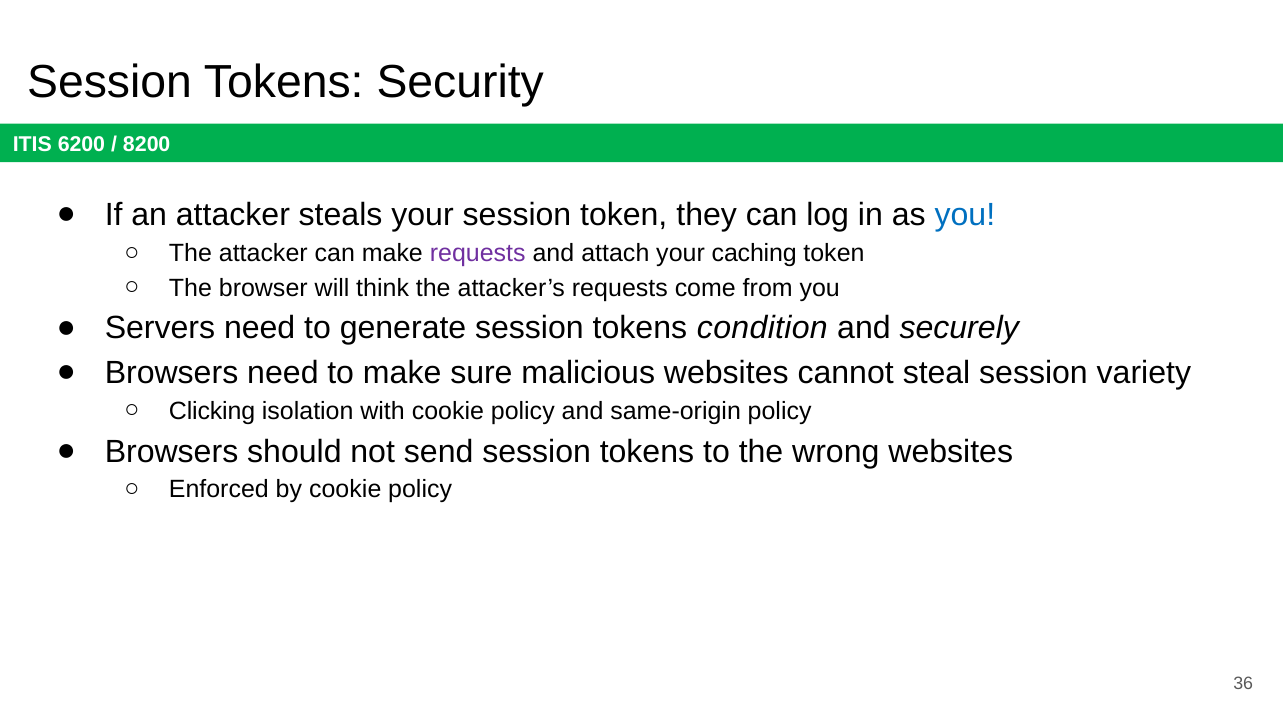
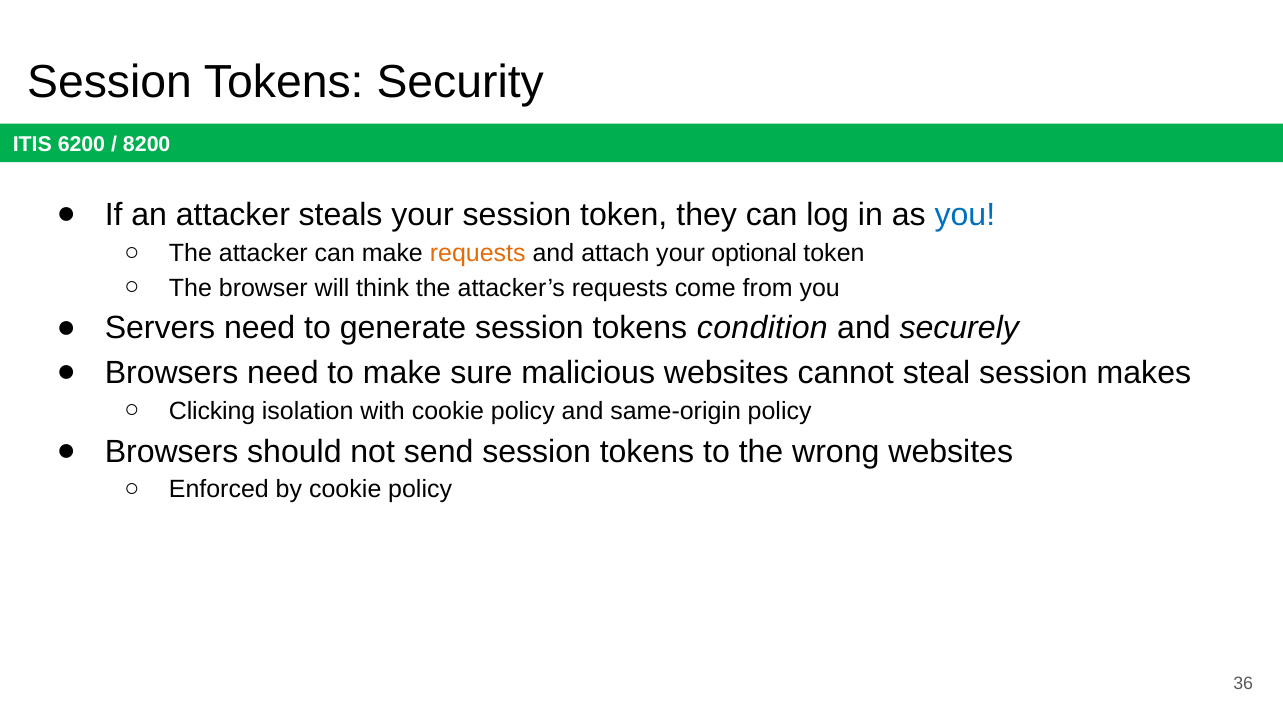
requests at (478, 253) colour: purple -> orange
caching: caching -> optional
variety: variety -> makes
